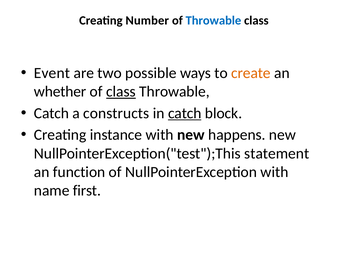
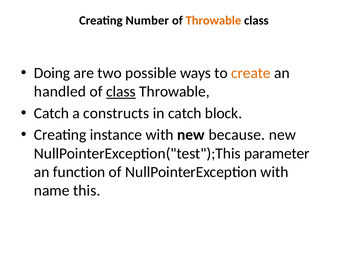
Throwable at (213, 21) colour: blue -> orange
Event: Event -> Doing
whether: whether -> handled
catch at (185, 113) underline: present -> none
happens: happens -> because
statement: statement -> parameter
first: first -> this
